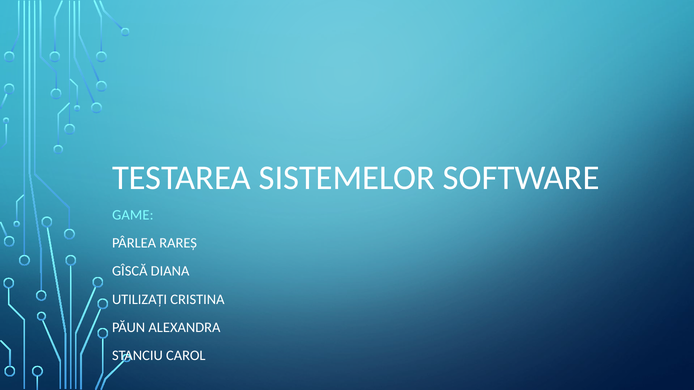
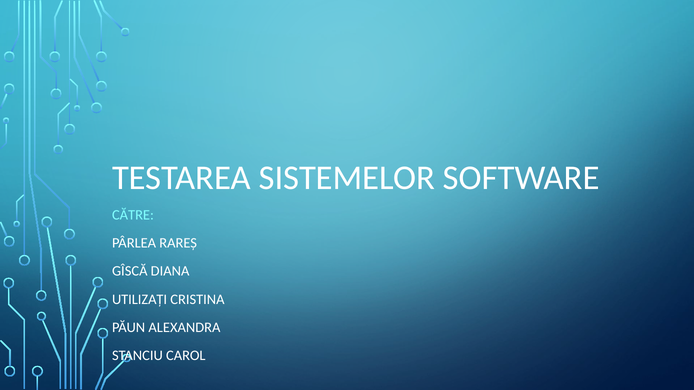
GAME: GAME -> CĂTRE
